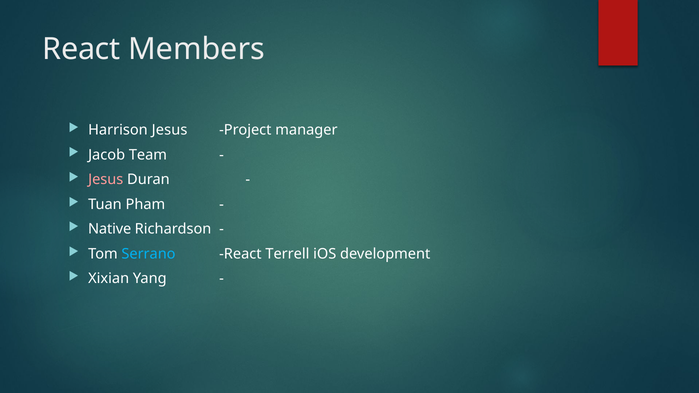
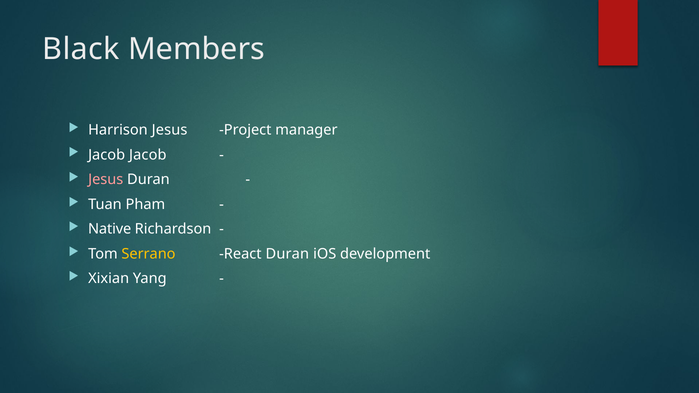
React at (81, 49): React -> Black
Jacob Team: Team -> Jacob
Serrano colour: light blue -> yellow
React Terrell: Terrell -> Duran
